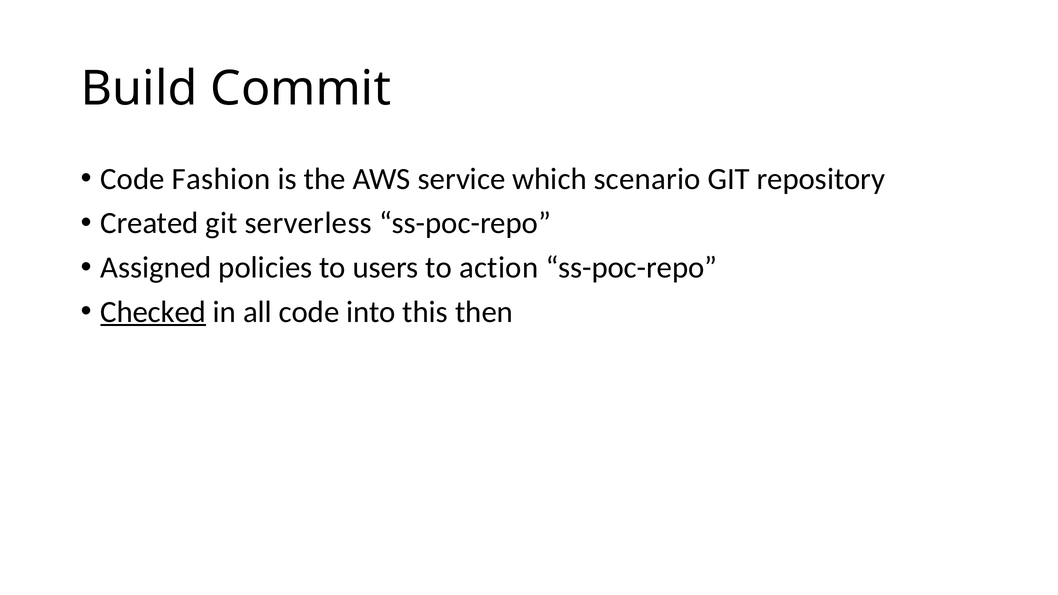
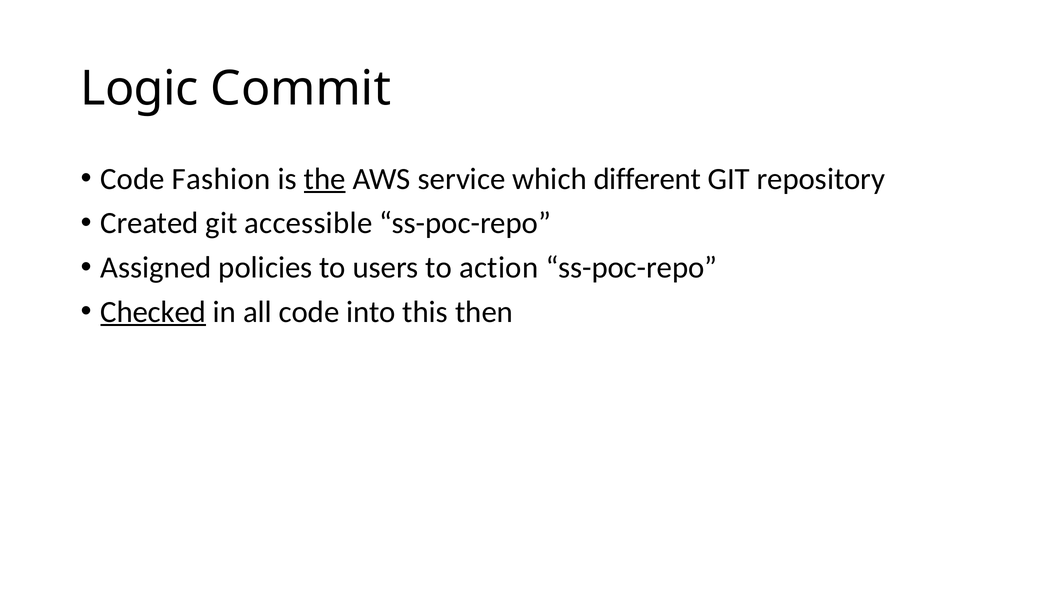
Build: Build -> Logic
the underline: none -> present
scenario: scenario -> different
serverless: serverless -> accessible
